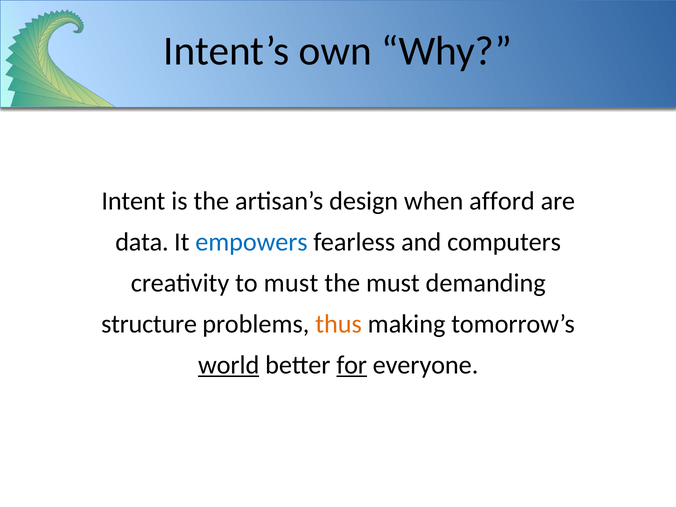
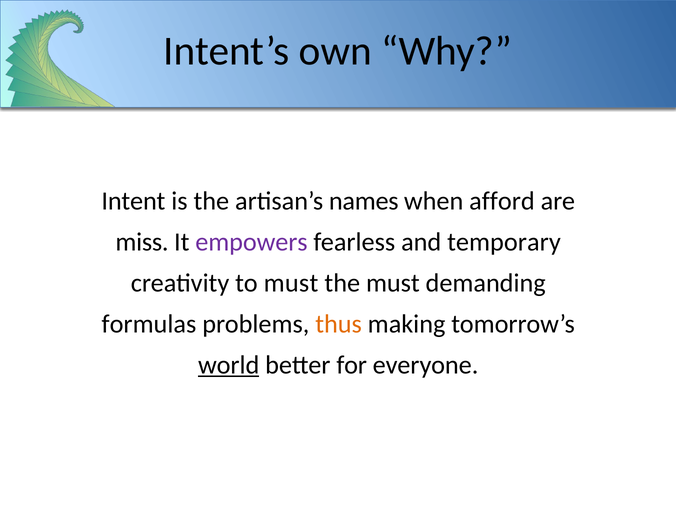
design: design -> names
data: data -> miss
empowers colour: blue -> purple
computers: computers -> temporary
structure: structure -> formulas
for underline: present -> none
